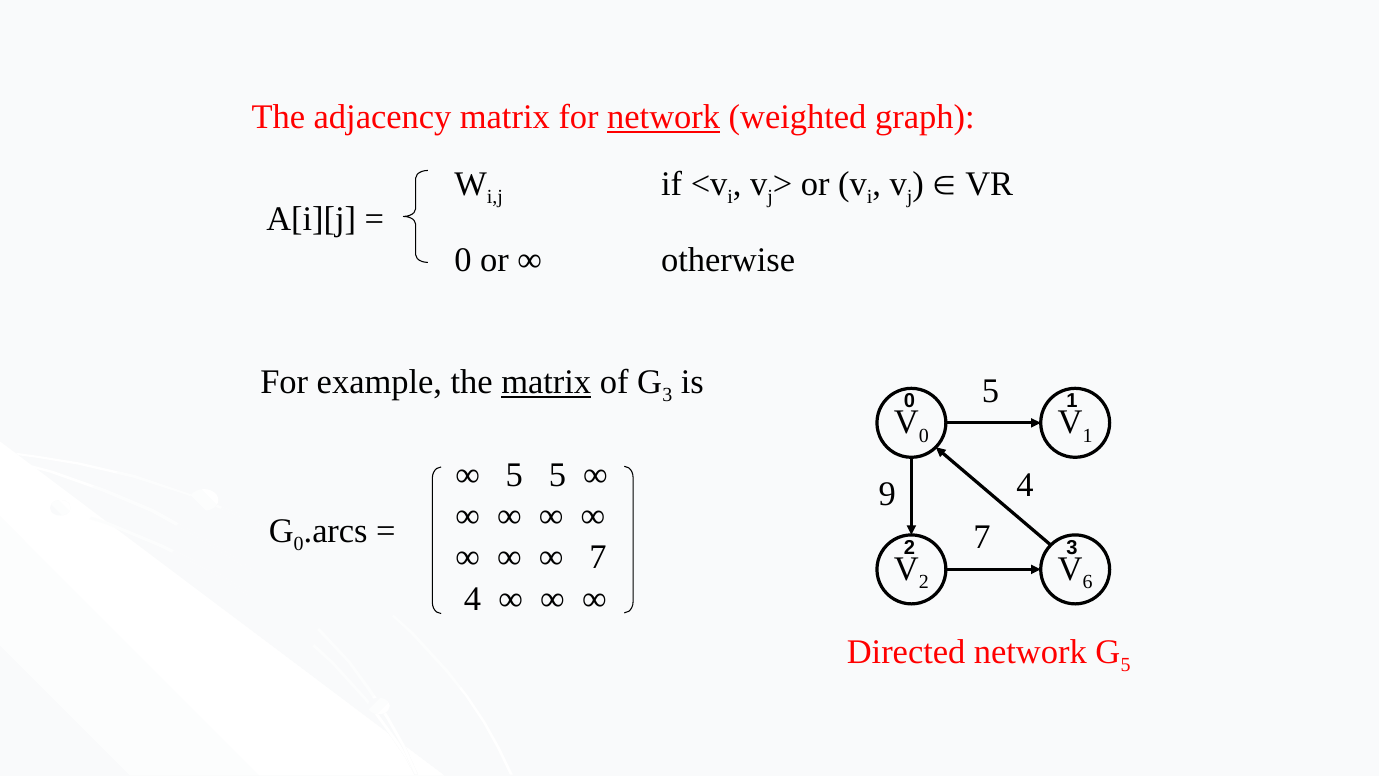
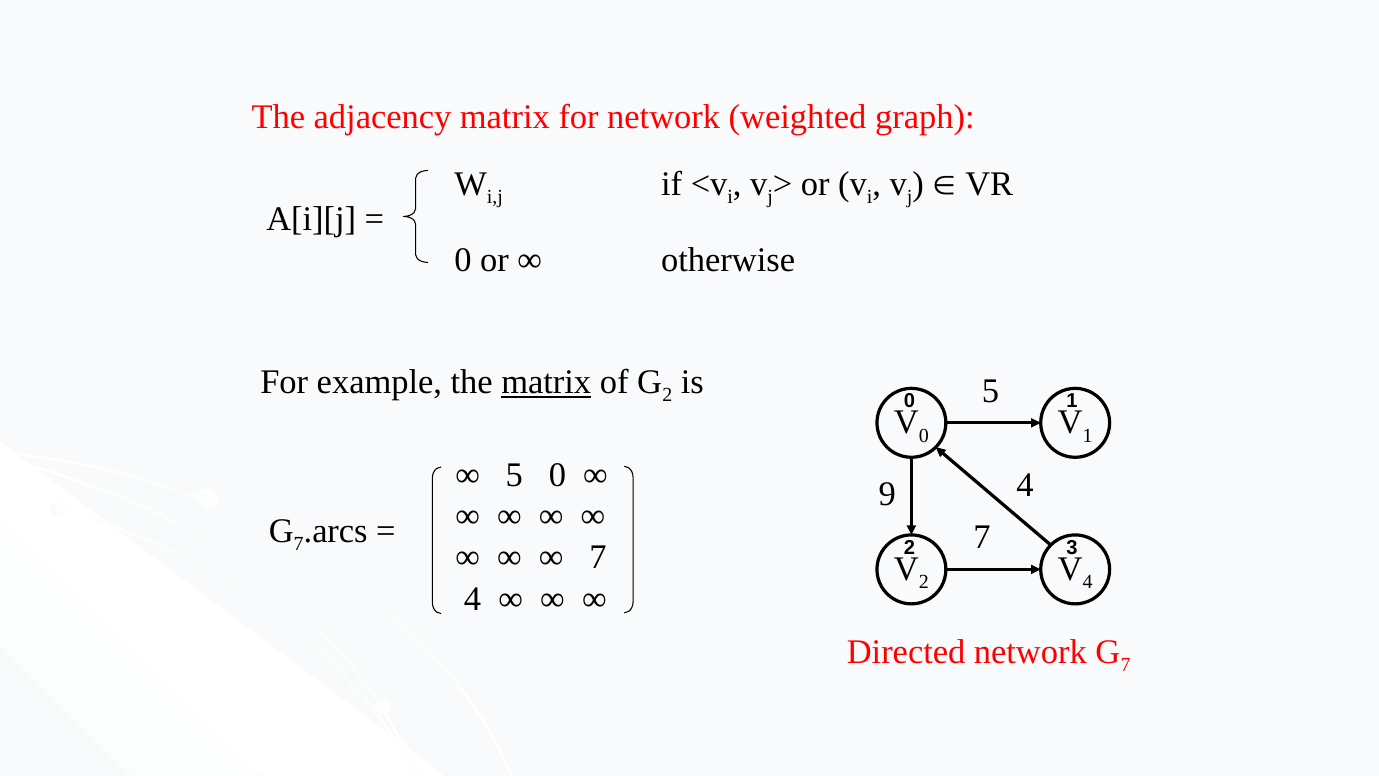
network at (664, 117) underline: present -> none
3 at (667, 395): 3 -> 2
5 5: 5 -> 0
0 at (299, 544): 0 -> 7
6 at (1088, 582): 6 -> 4
5 at (1126, 665): 5 -> 7
